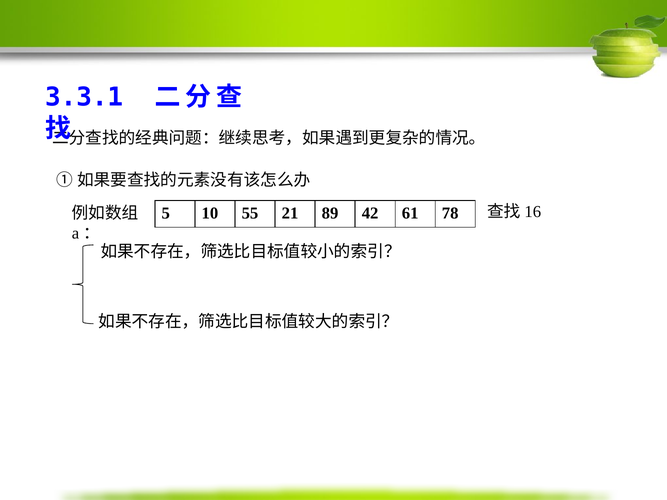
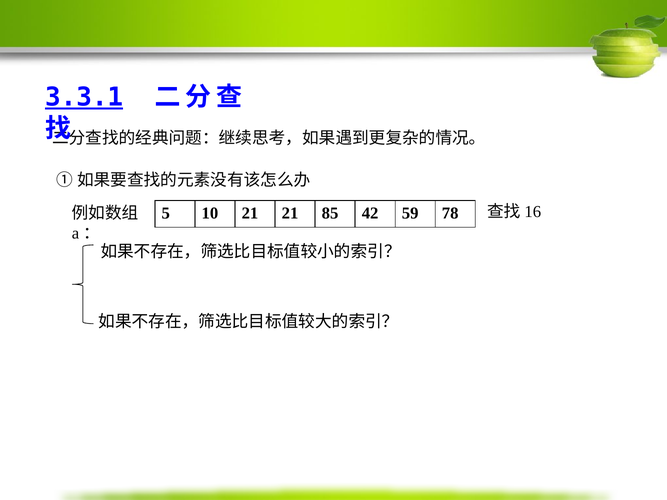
3.3.1 underline: none -> present
10 55: 55 -> 21
89: 89 -> 85
61: 61 -> 59
